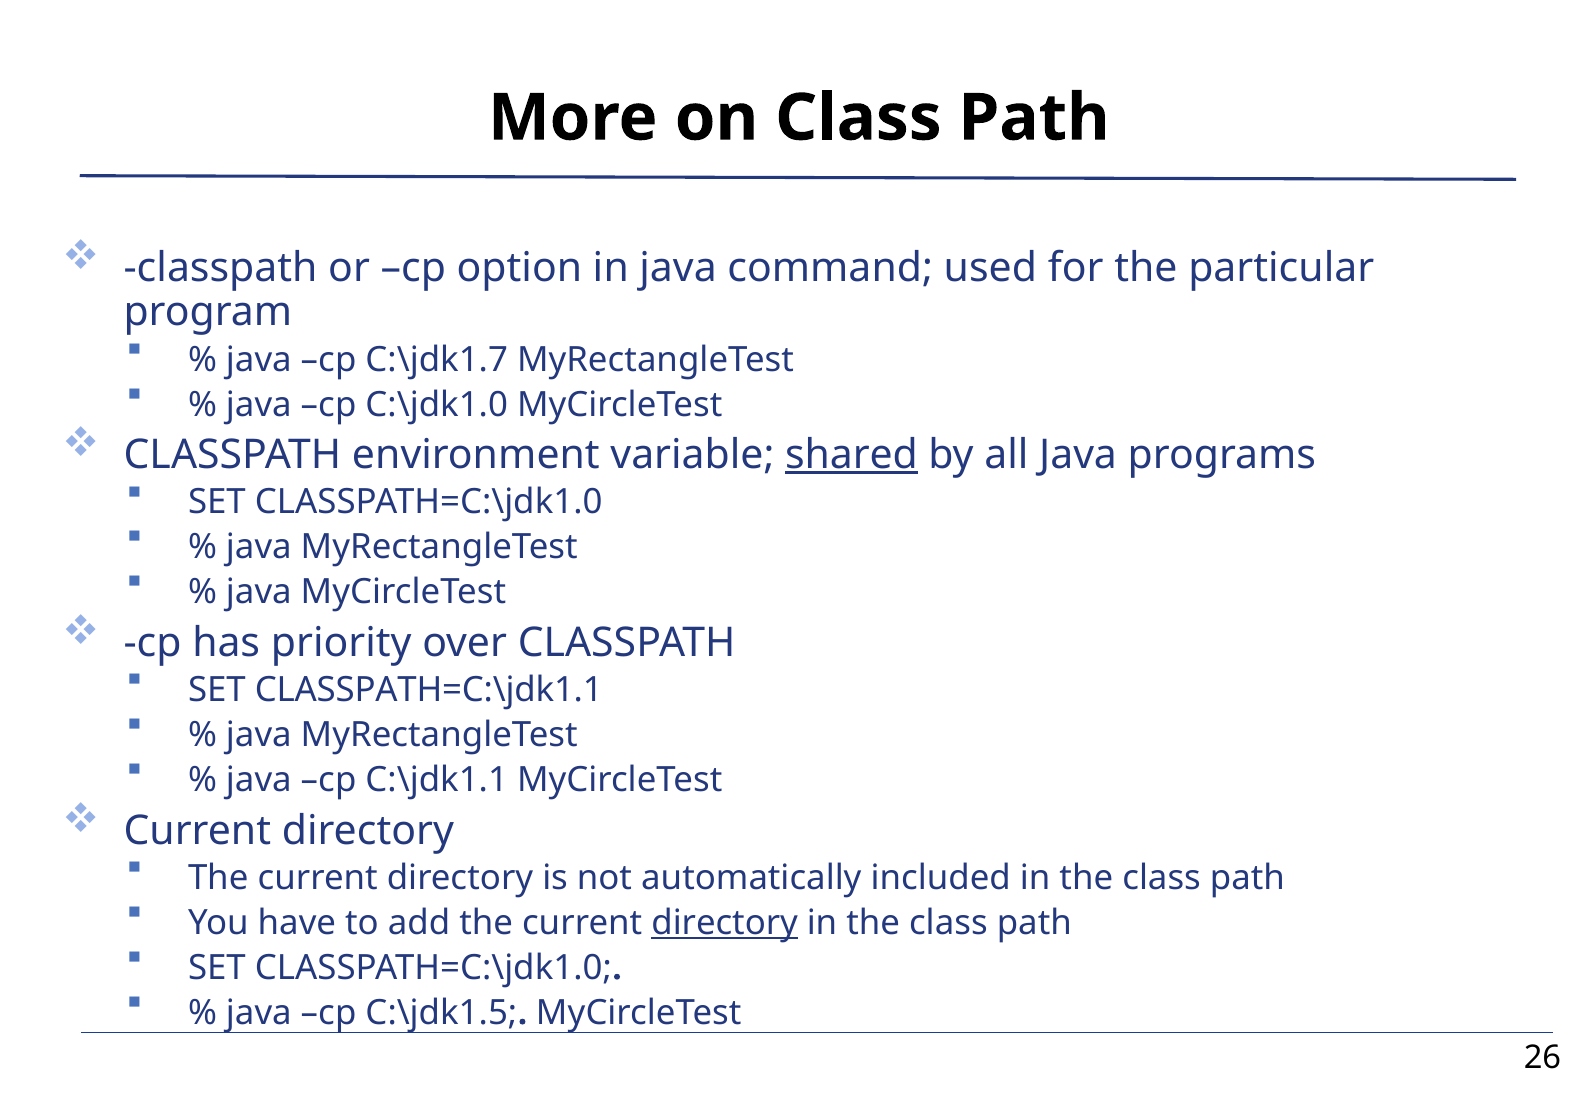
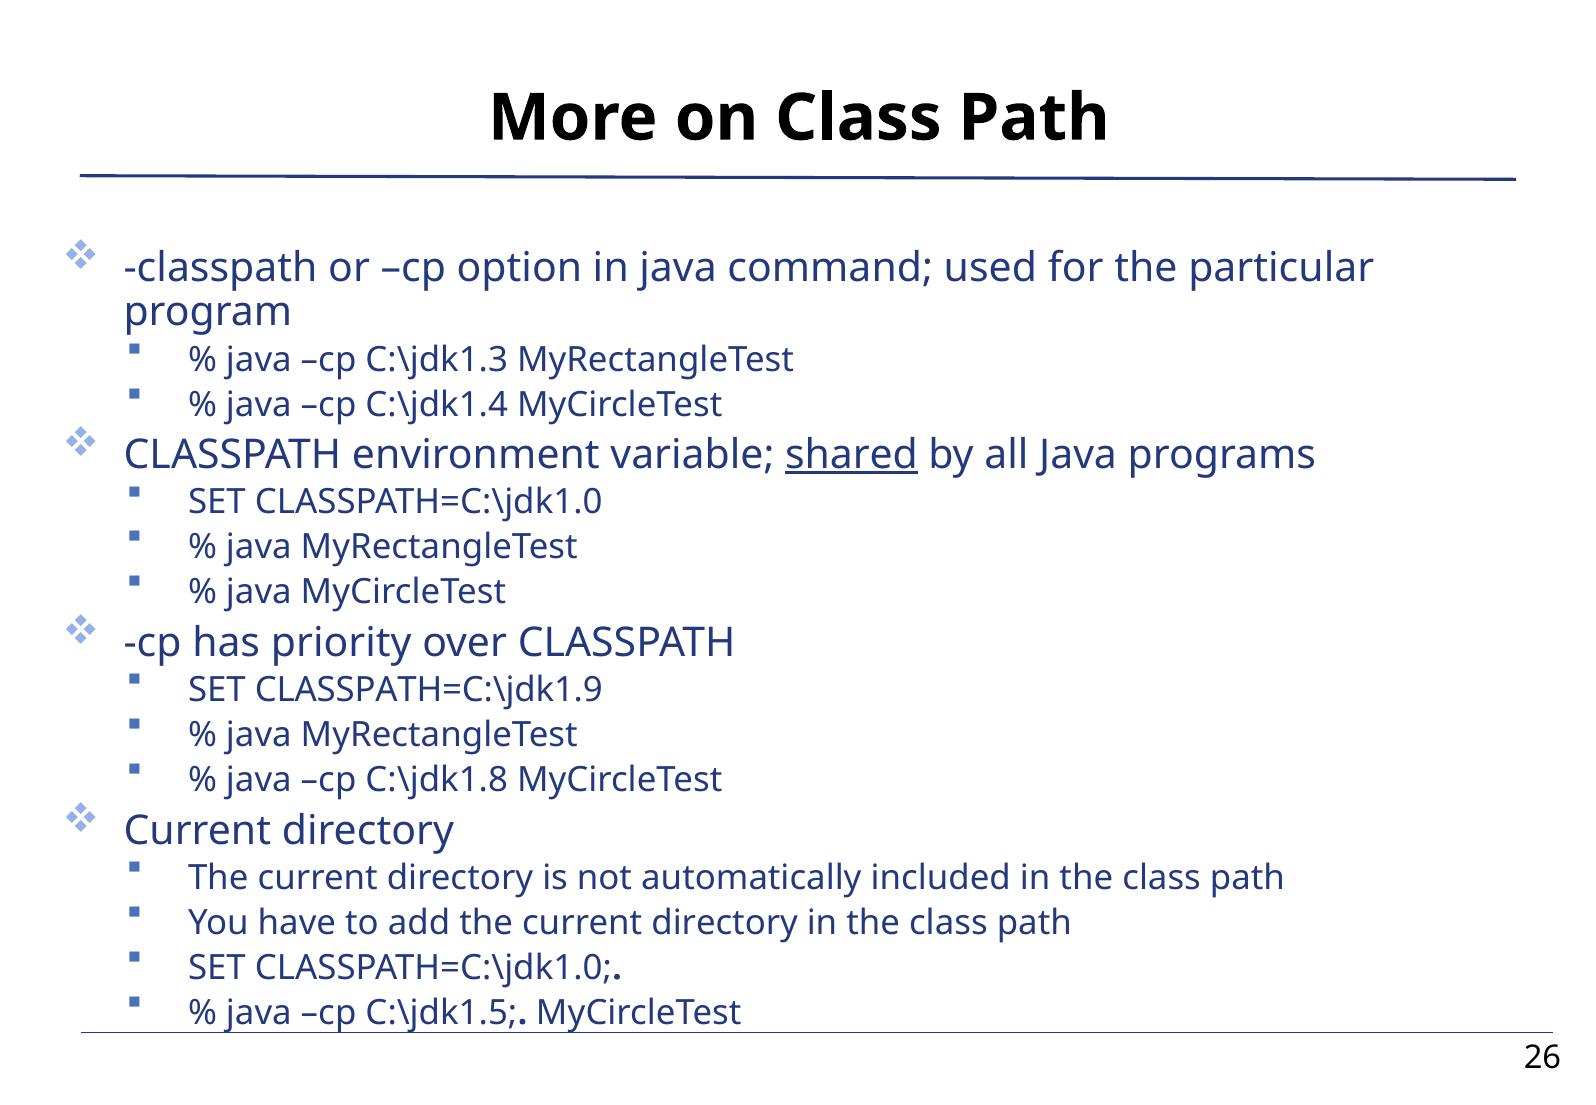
C:\jdk1.7: C:\jdk1.7 -> C:\jdk1.3
C:\jdk1.0: C:\jdk1.0 -> C:\jdk1.4
CLASSPATH=C:\jdk1.1: CLASSPATH=C:\jdk1.1 -> CLASSPATH=C:\jdk1.9
C:\jdk1.1: C:\jdk1.1 -> C:\jdk1.8
directory at (725, 923) underline: present -> none
